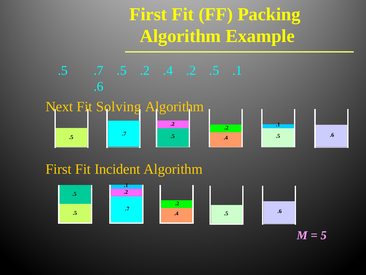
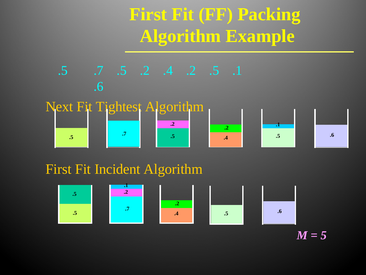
Solving: Solving -> Tightest
